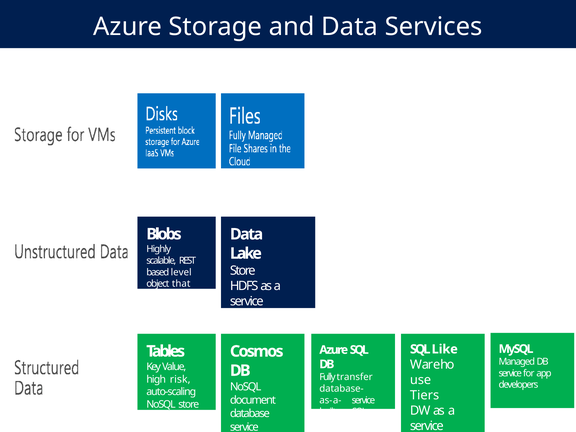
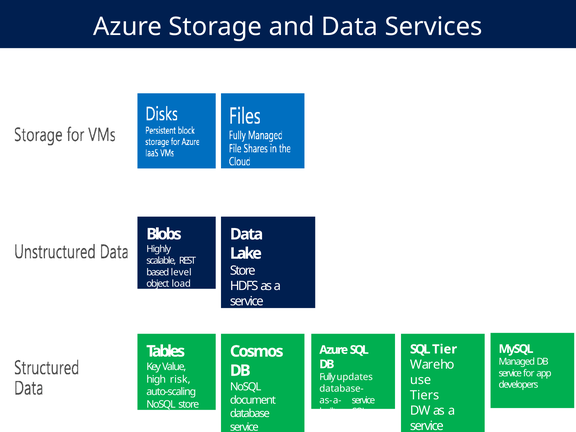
that: that -> load
Like: Like -> Tier
transfer: transfer -> updates
